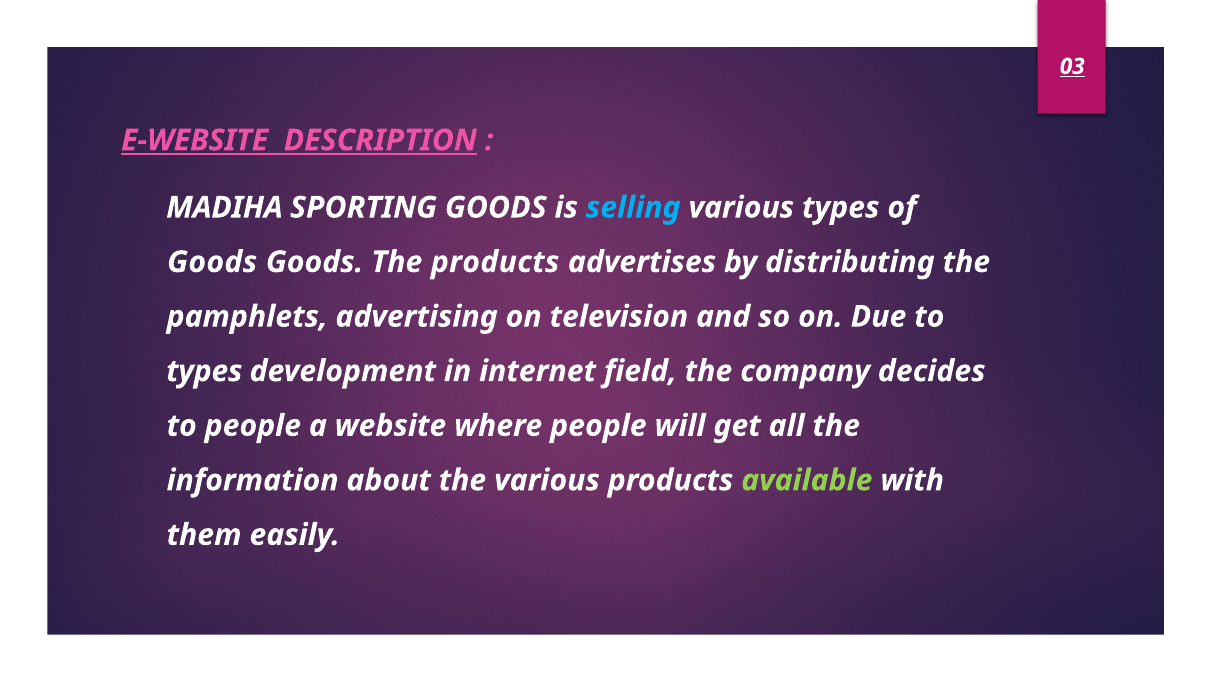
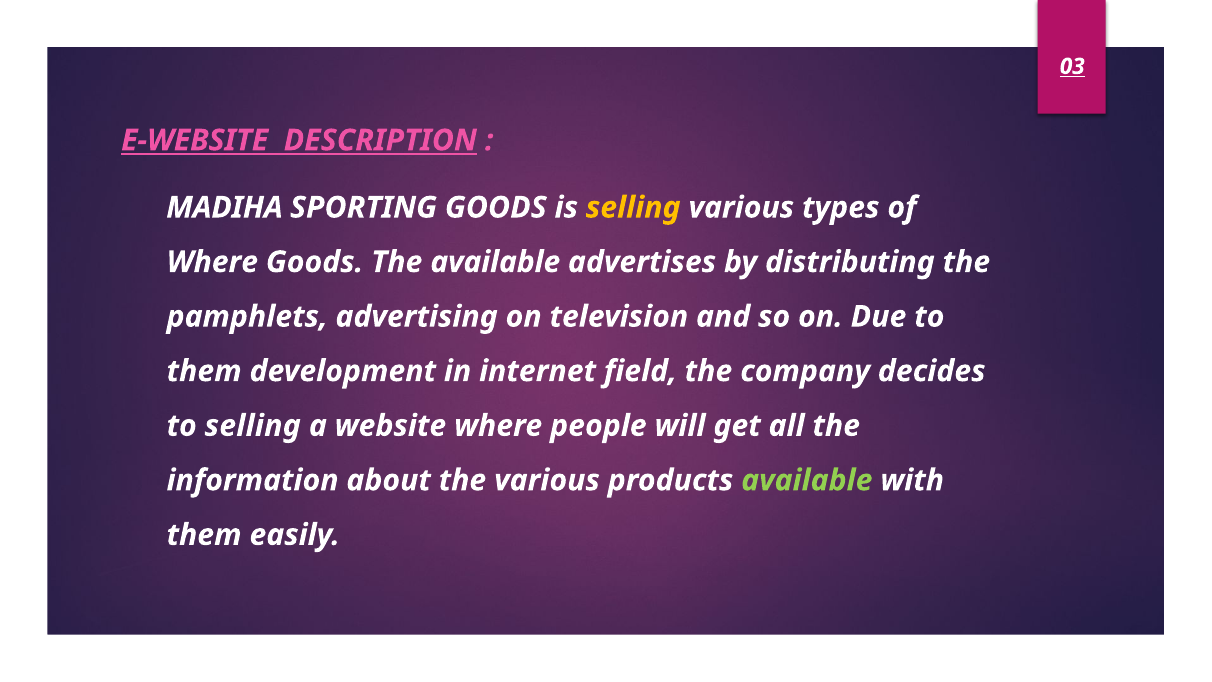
selling at (633, 207) colour: light blue -> yellow
Goods at (212, 262): Goods -> Where
The products: products -> available
types at (204, 371): types -> them
to people: people -> selling
